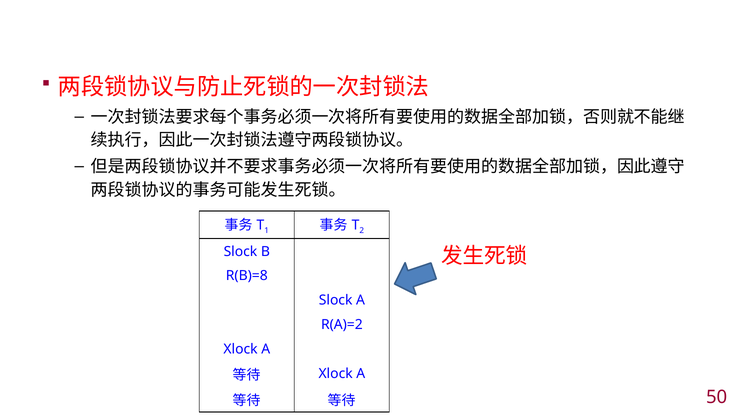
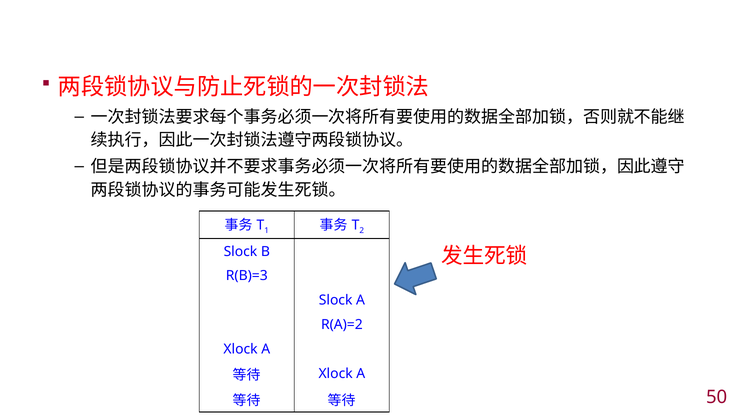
R(B)=8: R(B)=8 -> R(B)=3
